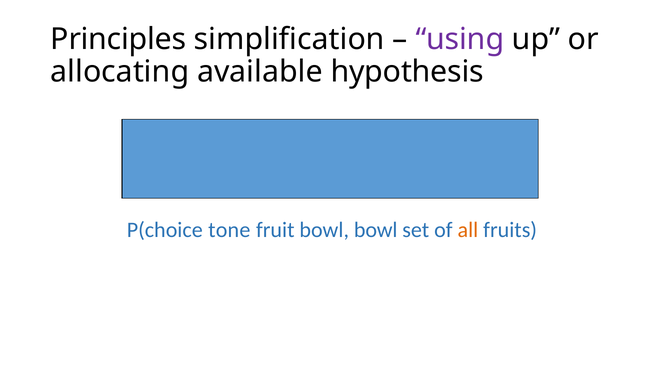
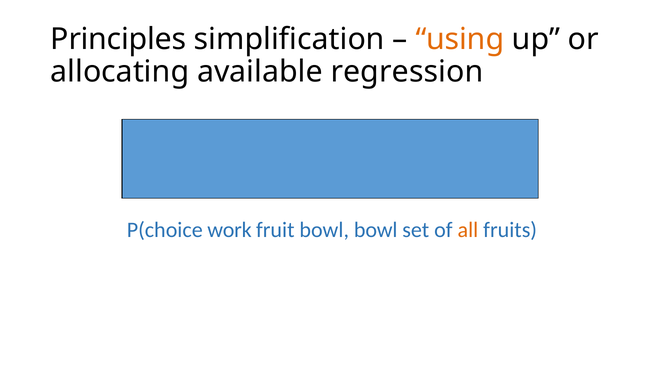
using colour: purple -> orange
hypothesis: hypothesis -> regression
tone: tone -> work
